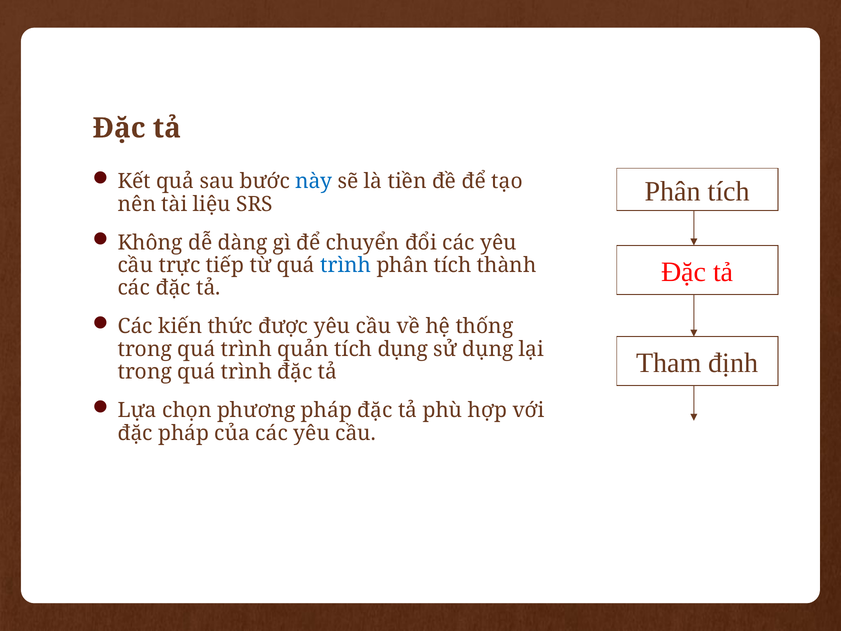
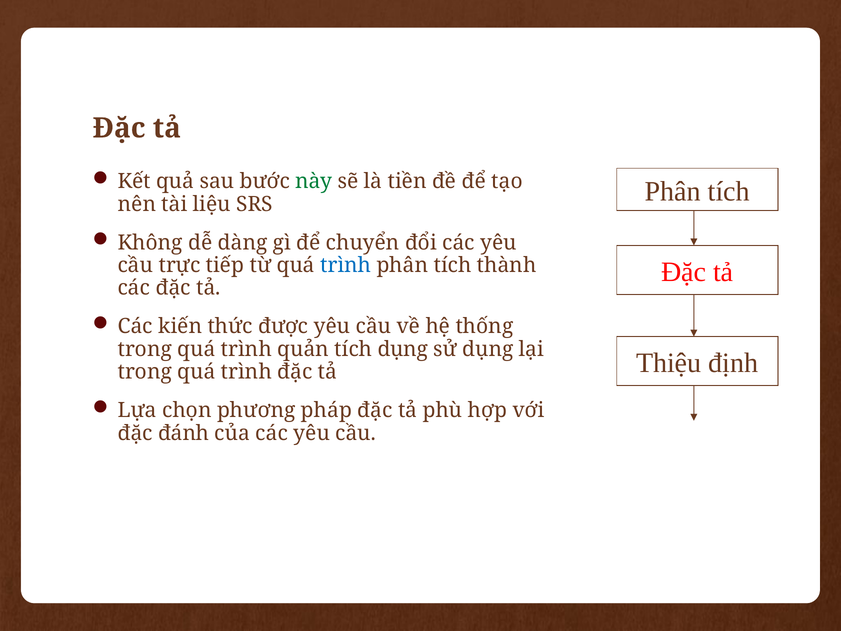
này colour: blue -> green
Tham: Tham -> Thiệu
đặc pháp: pháp -> đánh
